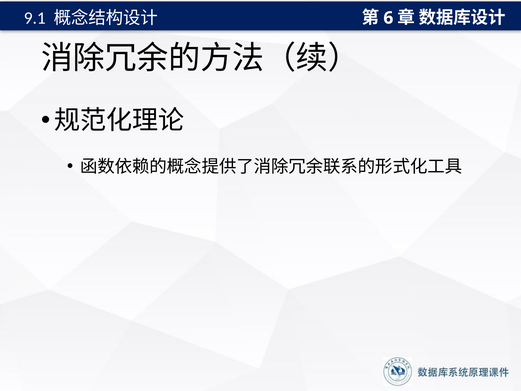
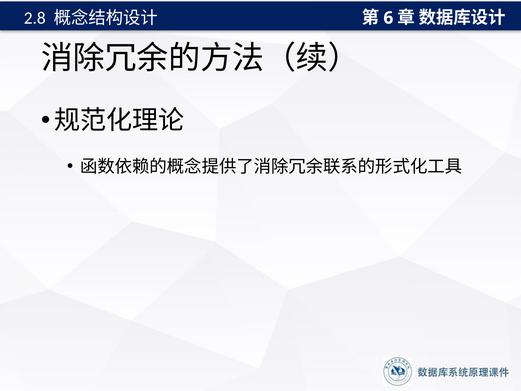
9.1: 9.1 -> 2.8
